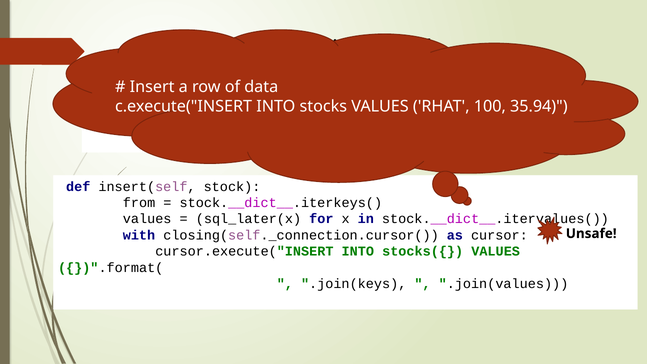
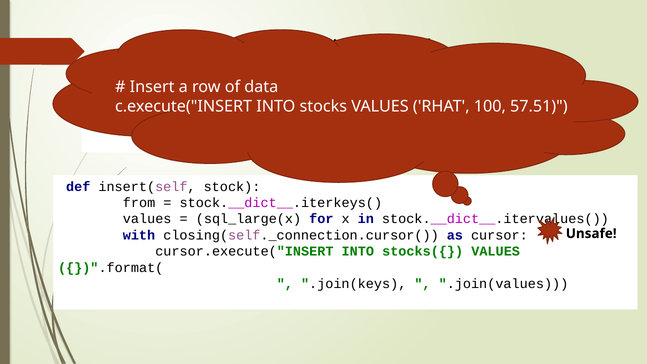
35.94: 35.94 -> 57.51
sql_later(x: sql_later(x -> sql_large(x
